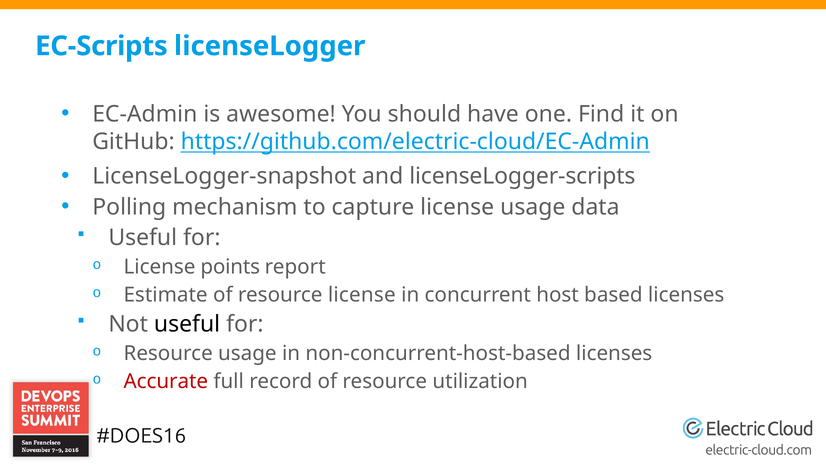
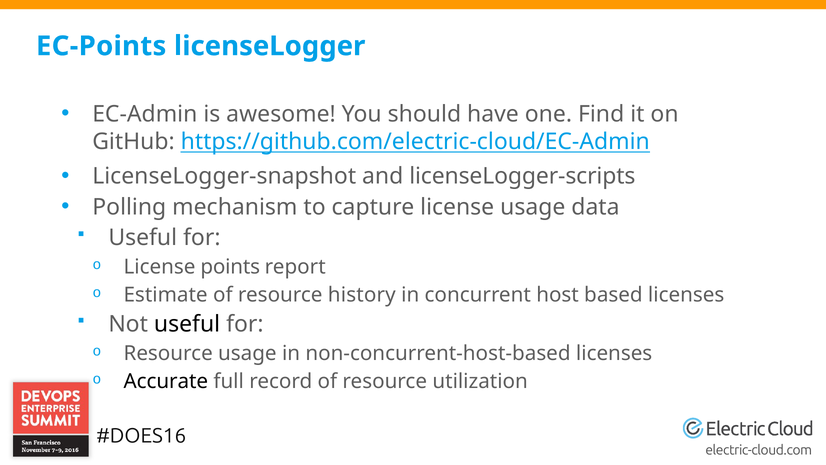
EC-Scripts: EC-Scripts -> EC-Points
resource license: license -> history
Accurate colour: red -> black
